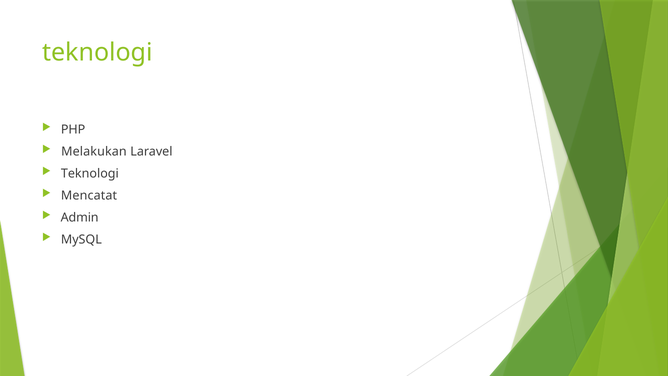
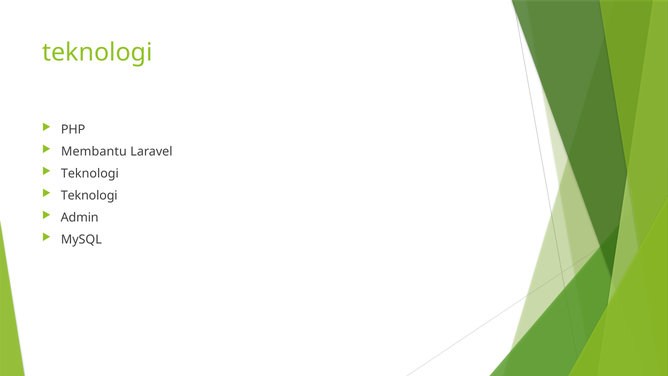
Melakukan: Melakukan -> Membantu
Mencatat at (89, 195): Mencatat -> Teknologi
